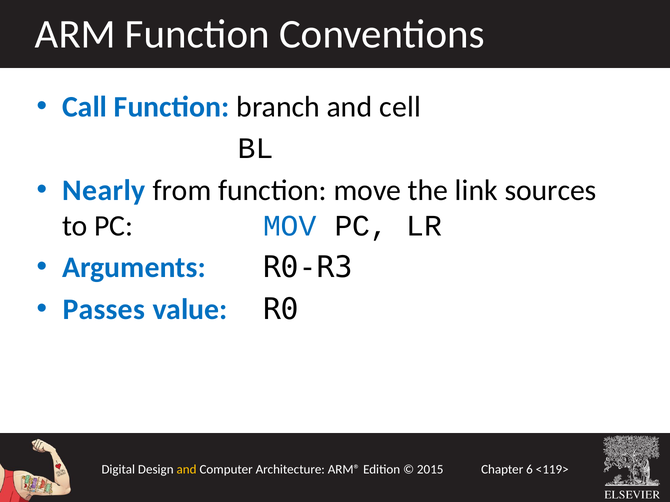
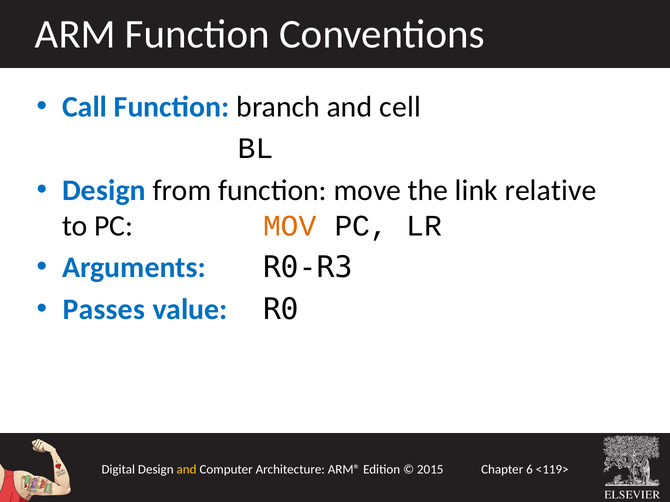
Nearly at (104, 190): Nearly -> Design
sources: sources -> relative
MOV colour: blue -> orange
